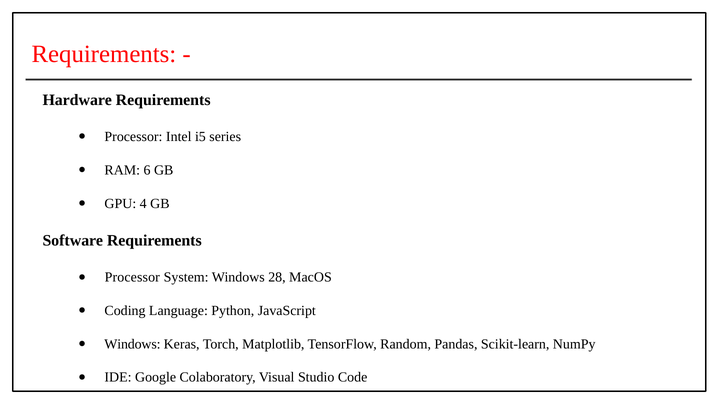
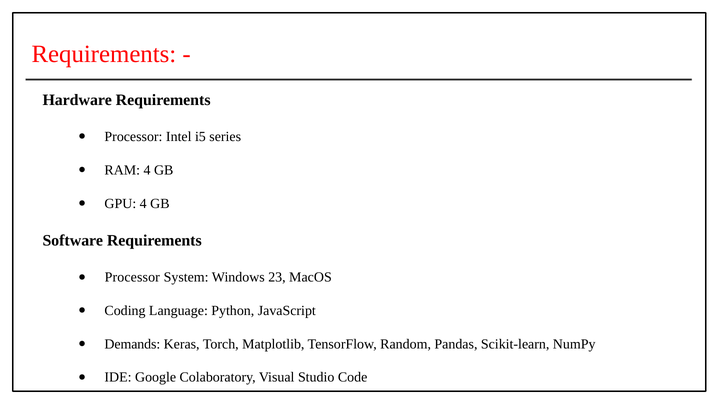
RAM 6: 6 -> 4
28: 28 -> 23
Windows at (132, 345): Windows -> Demands
